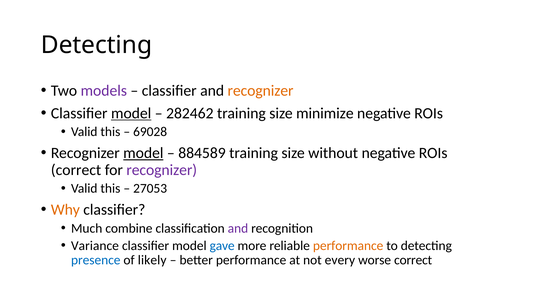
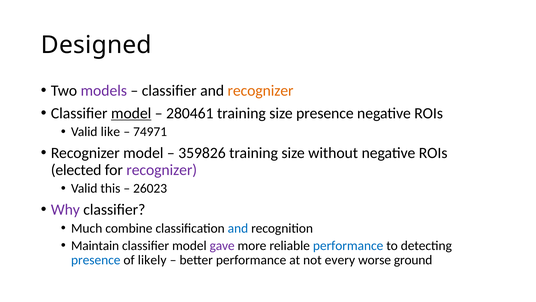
Detecting at (96, 45): Detecting -> Designed
282462: 282462 -> 280461
size minimize: minimize -> presence
this at (110, 132): this -> like
69028: 69028 -> 74971
model at (143, 153) underline: present -> none
884589: 884589 -> 359826
correct at (76, 170): correct -> elected
27053: 27053 -> 26023
Why colour: orange -> purple
and at (238, 228) colour: purple -> blue
Variance: Variance -> Maintain
gave colour: blue -> purple
performance at (348, 245) colour: orange -> blue
worse correct: correct -> ground
